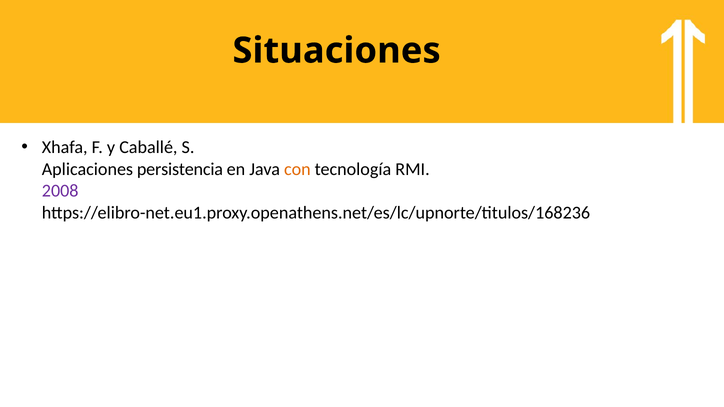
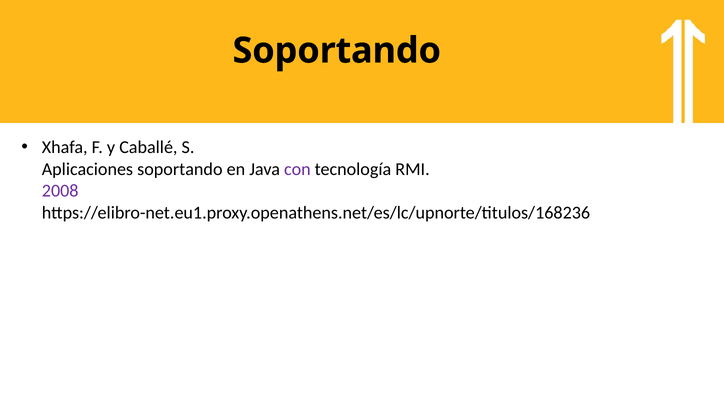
Situaciones at (337, 51): Situaciones -> Soportando
Aplicaciones persistencia: persistencia -> soportando
con colour: orange -> purple
